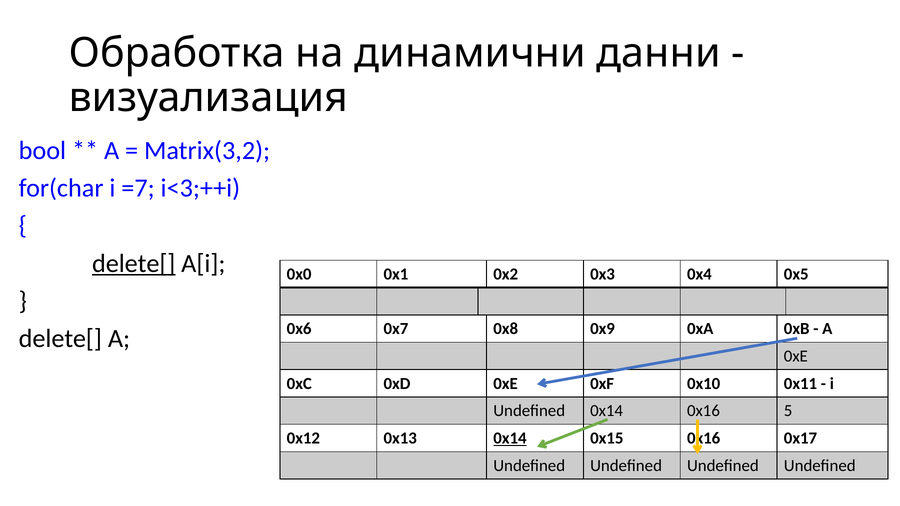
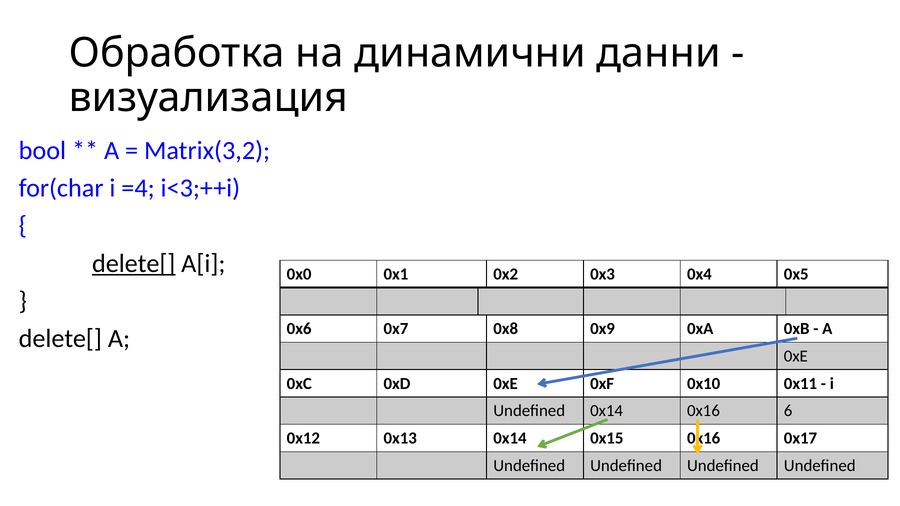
=7: =7 -> =4
5: 5 -> 6
0x14 at (510, 438) underline: present -> none
